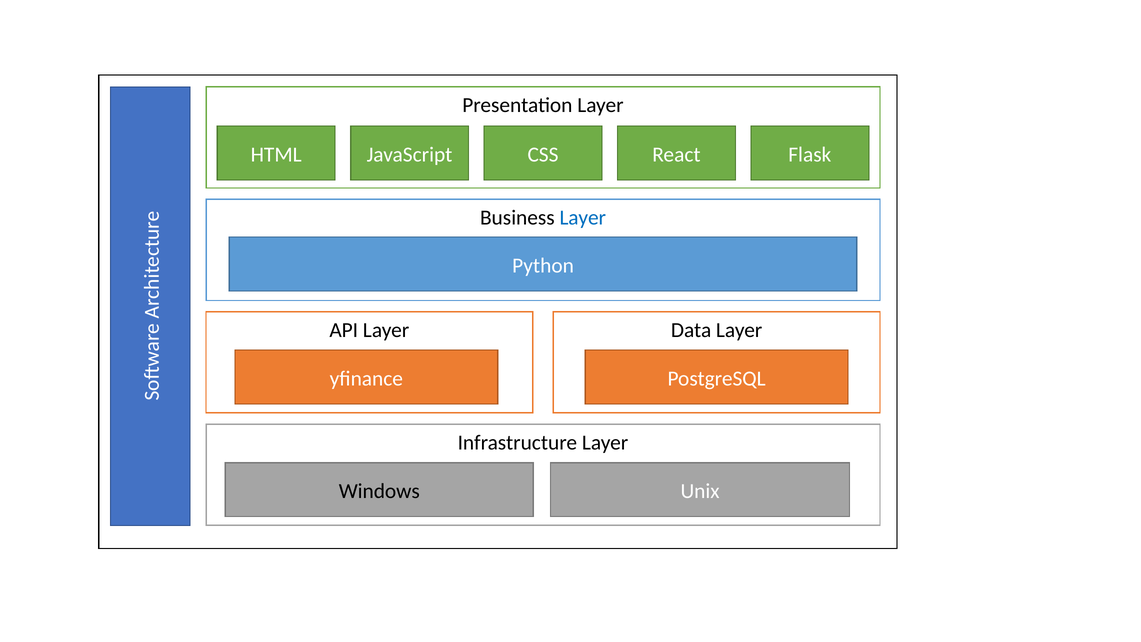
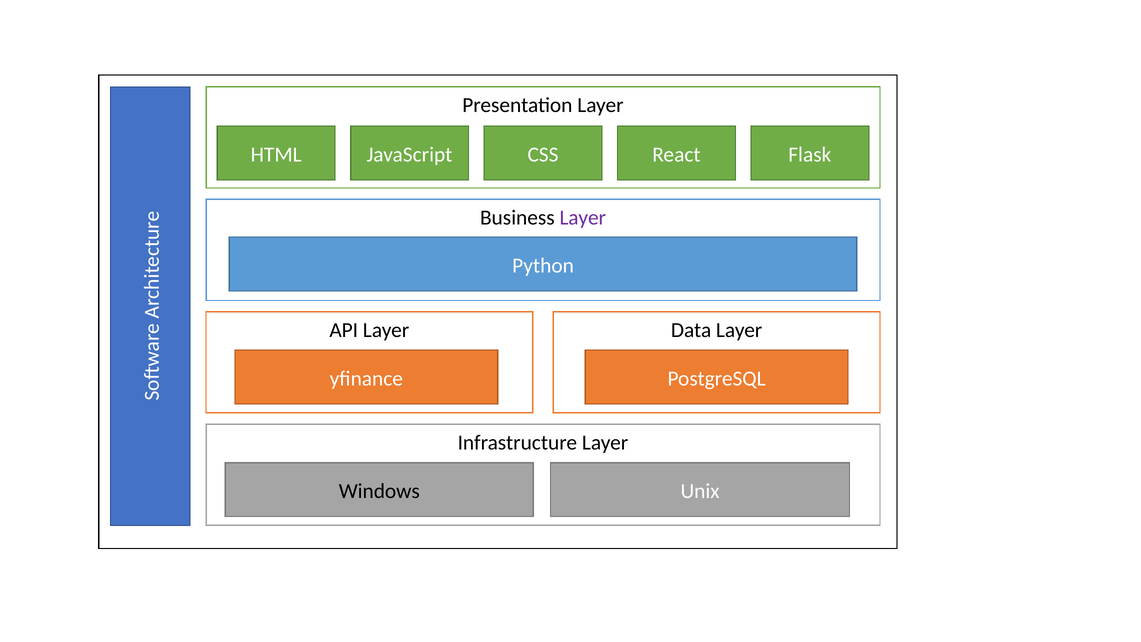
Layer at (583, 218) colour: blue -> purple
